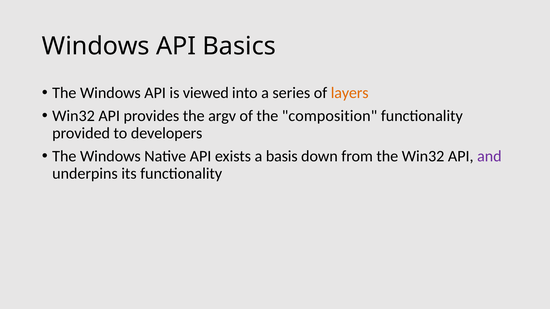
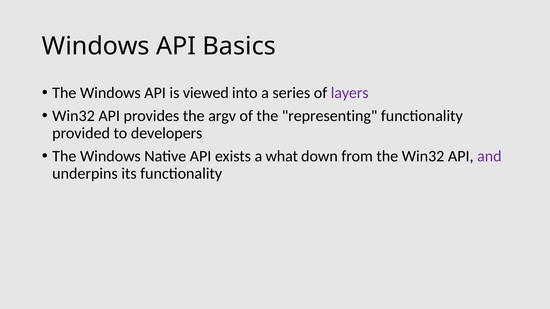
layers colour: orange -> purple
composition: composition -> representing
basis: basis -> what
